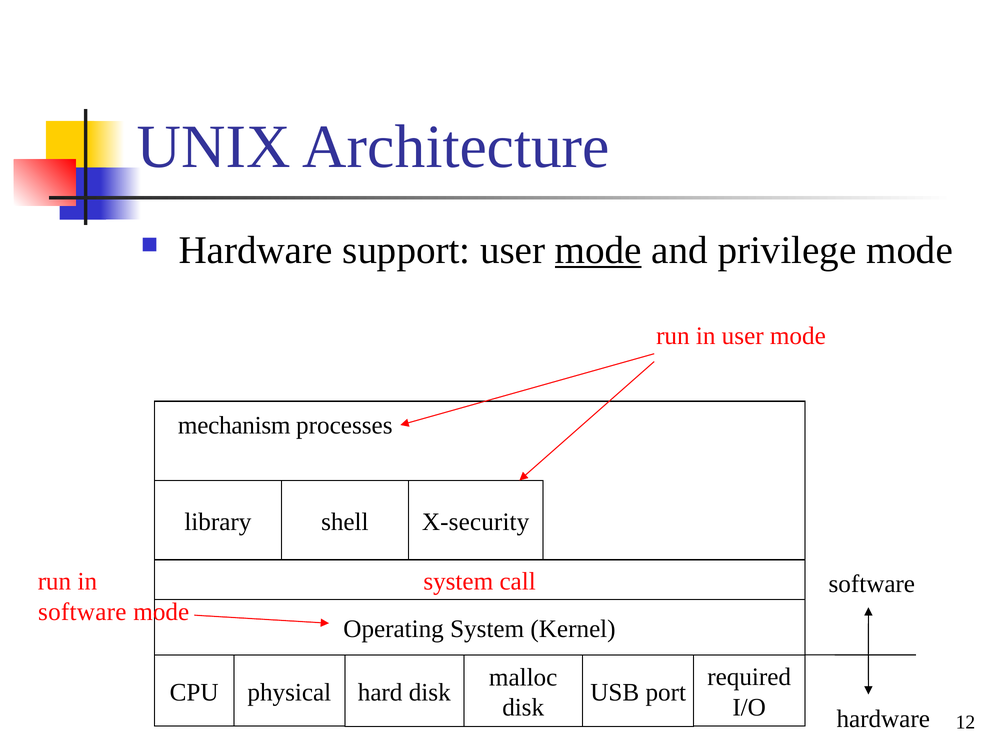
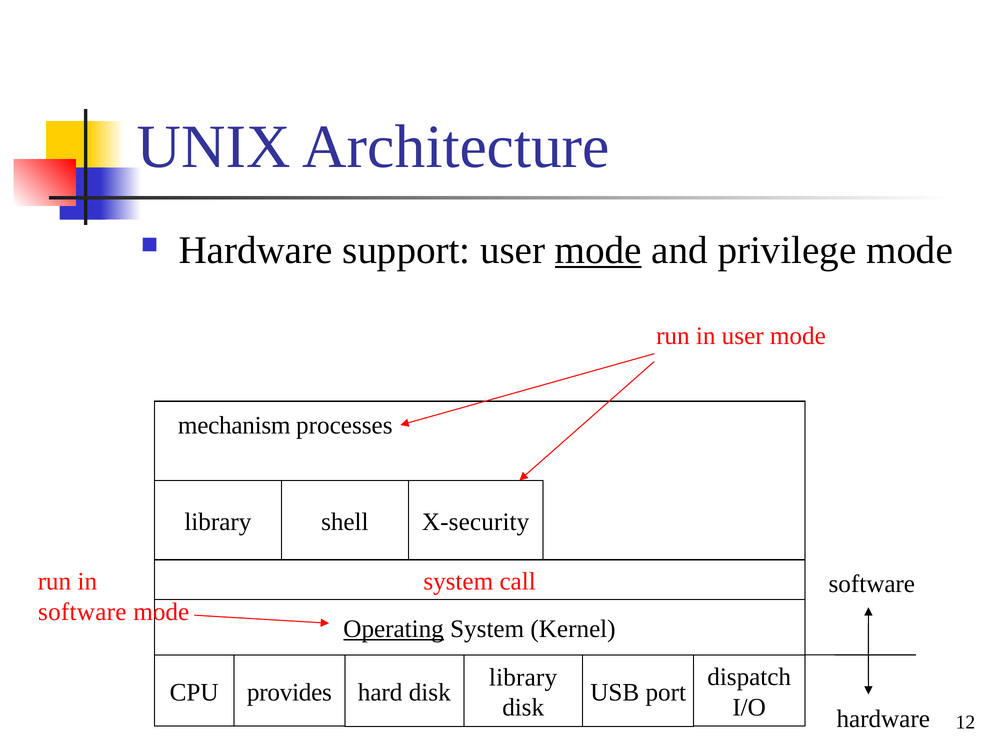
Operating underline: none -> present
required: required -> dispatch
malloc at (523, 677): malloc -> library
physical: physical -> provides
